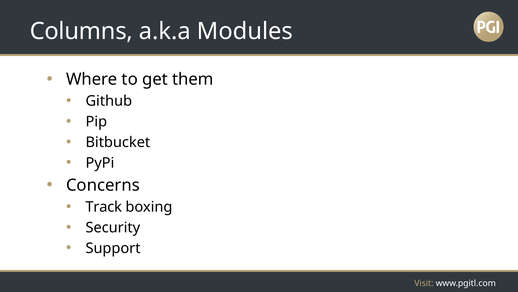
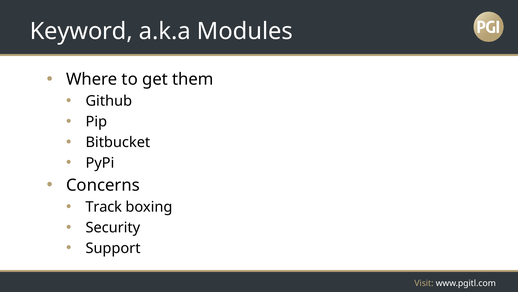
Columns: Columns -> Keyword
